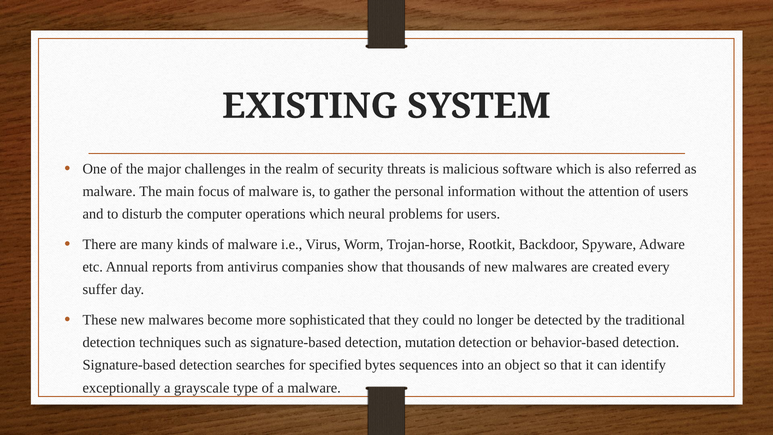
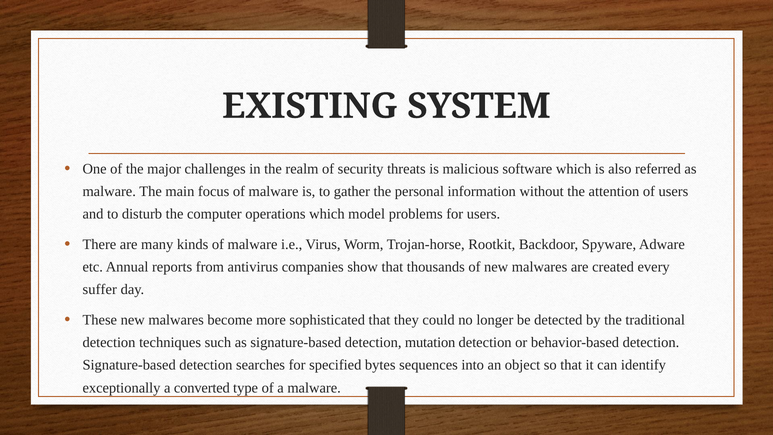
neural: neural -> model
grayscale: grayscale -> converted
